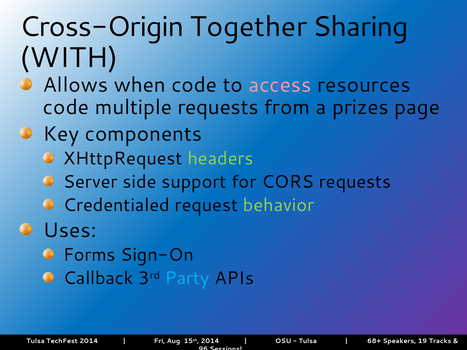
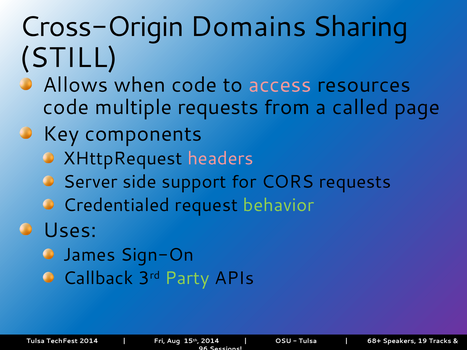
Together: Together -> Domains
WITH: WITH -> STILL
prizes: prizes -> called
headers colour: light green -> pink
Forms: Forms -> James
Party colour: light blue -> light green
